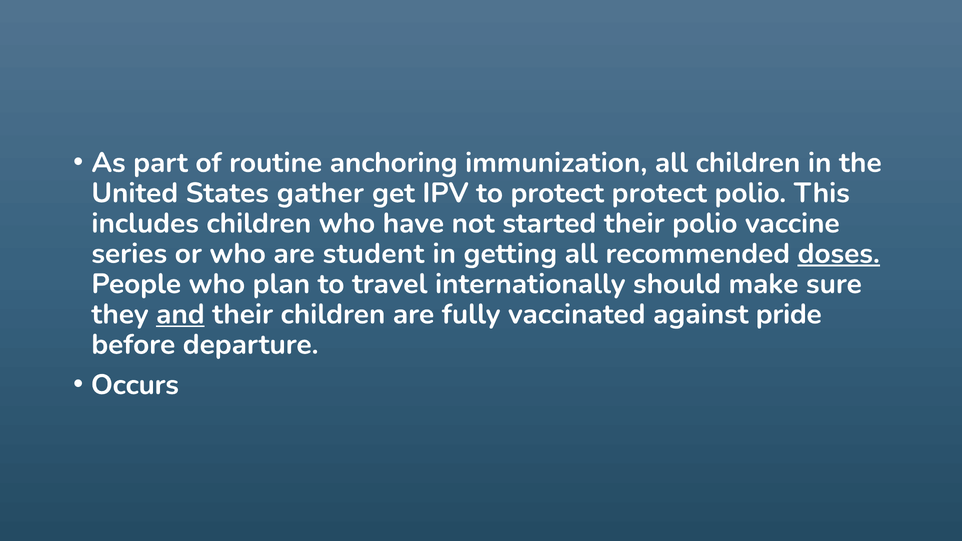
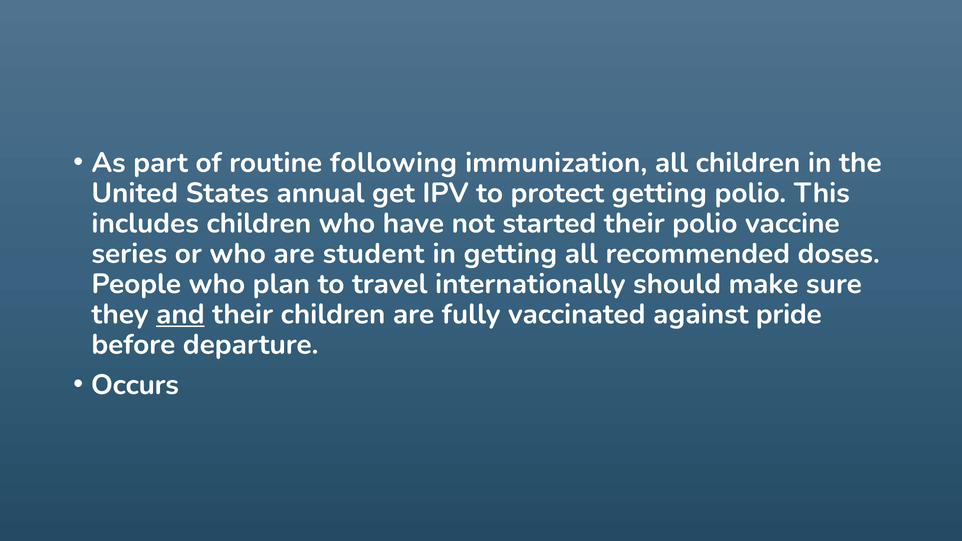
anchoring: anchoring -> following
gather: gather -> annual
protect protect: protect -> getting
doses underline: present -> none
